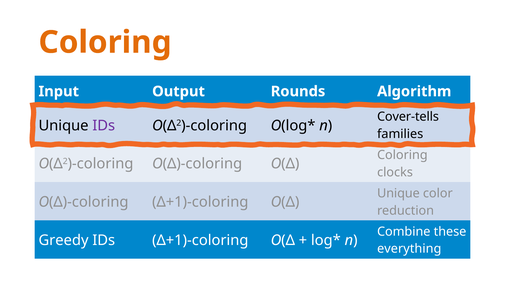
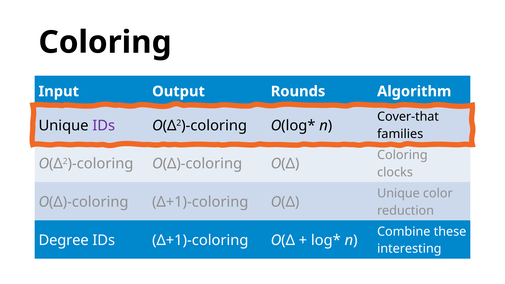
Coloring at (105, 42) colour: orange -> black
Cover-tells: Cover-tells -> Cover-that
Greedy: Greedy -> Degree
everything: everything -> interesting
